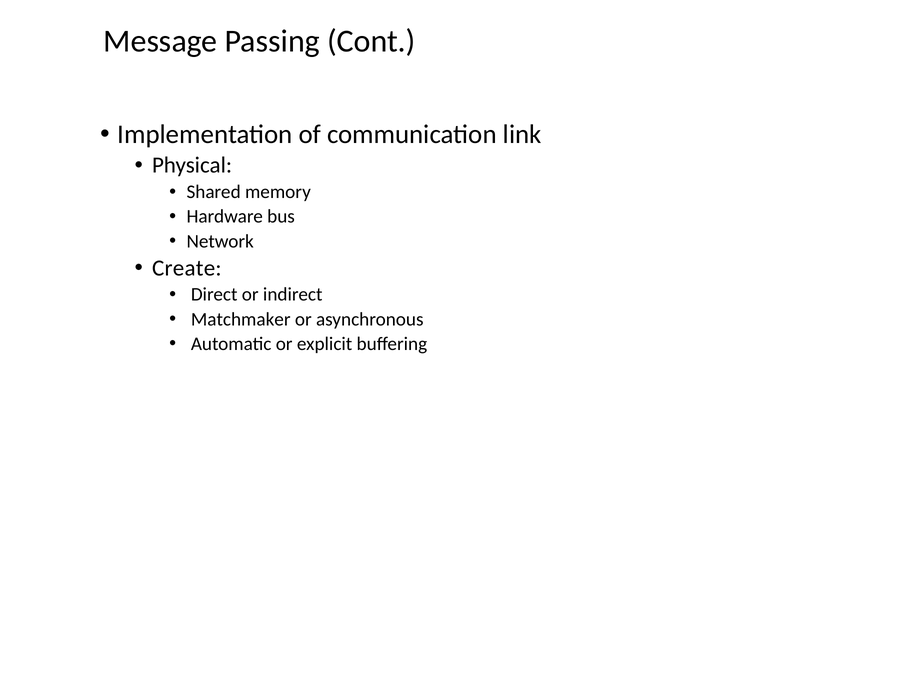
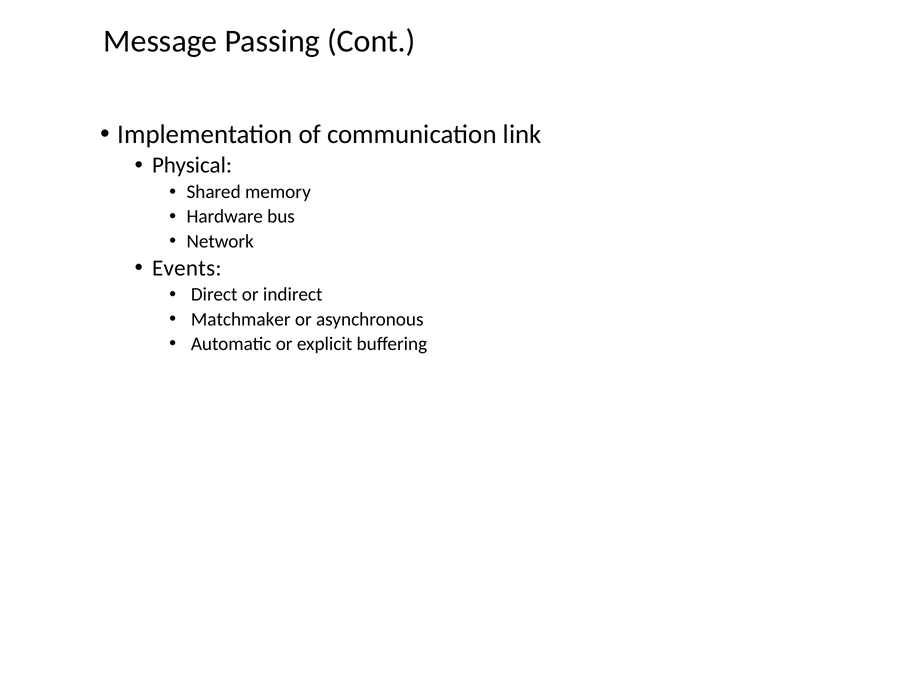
Create: Create -> Events
